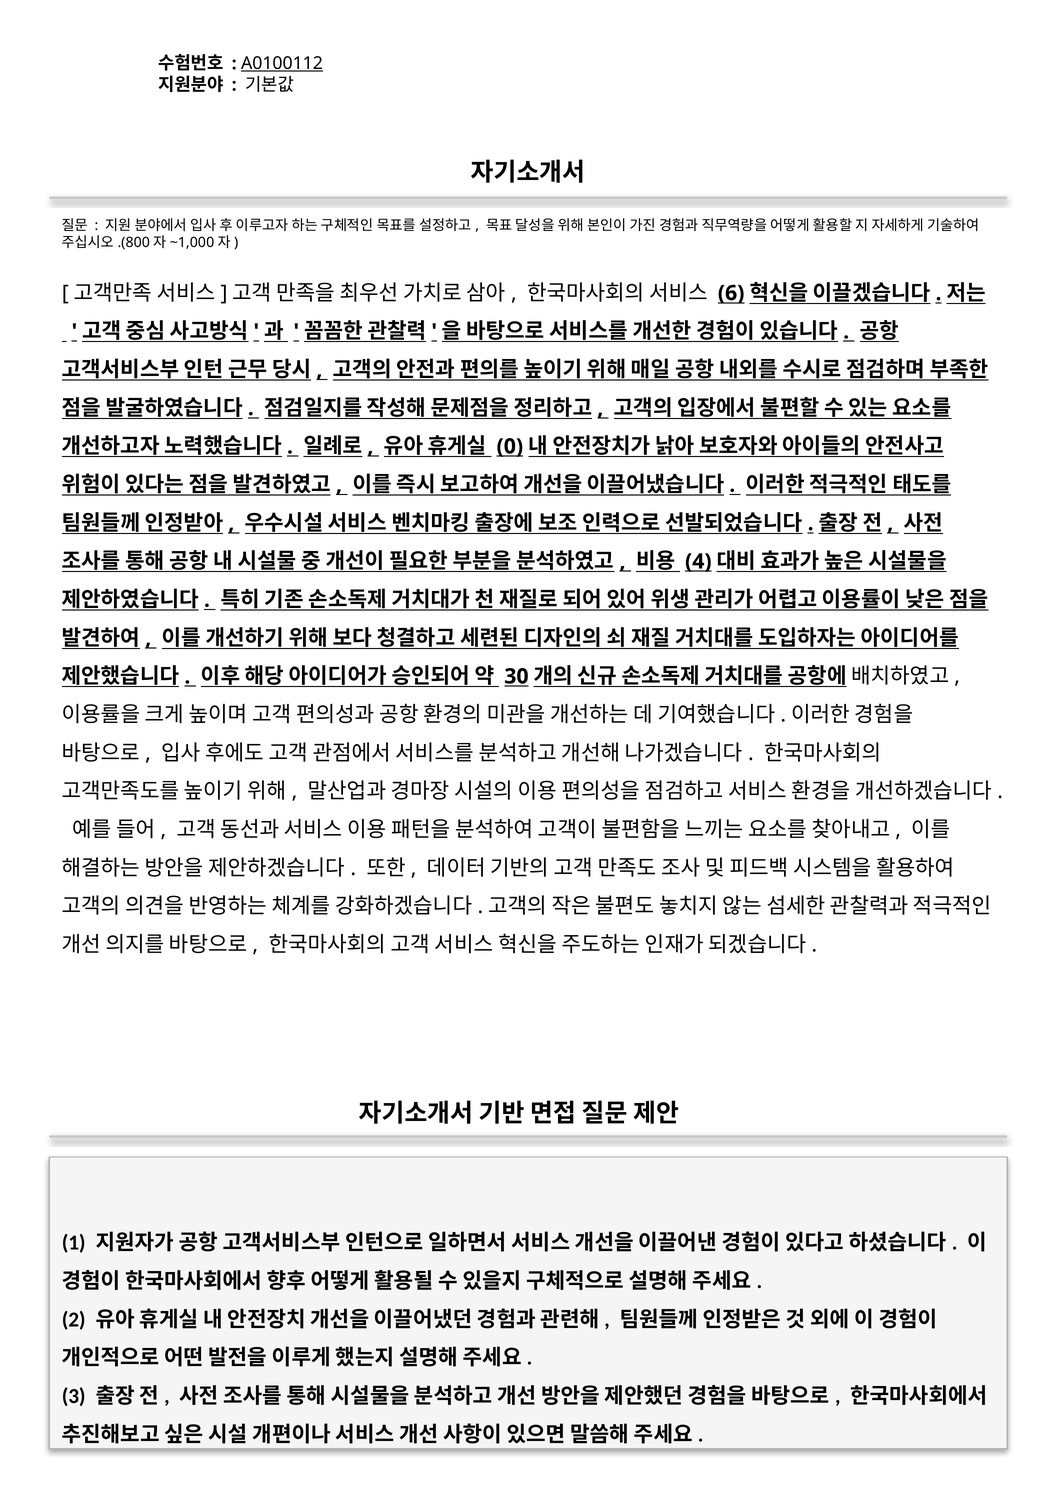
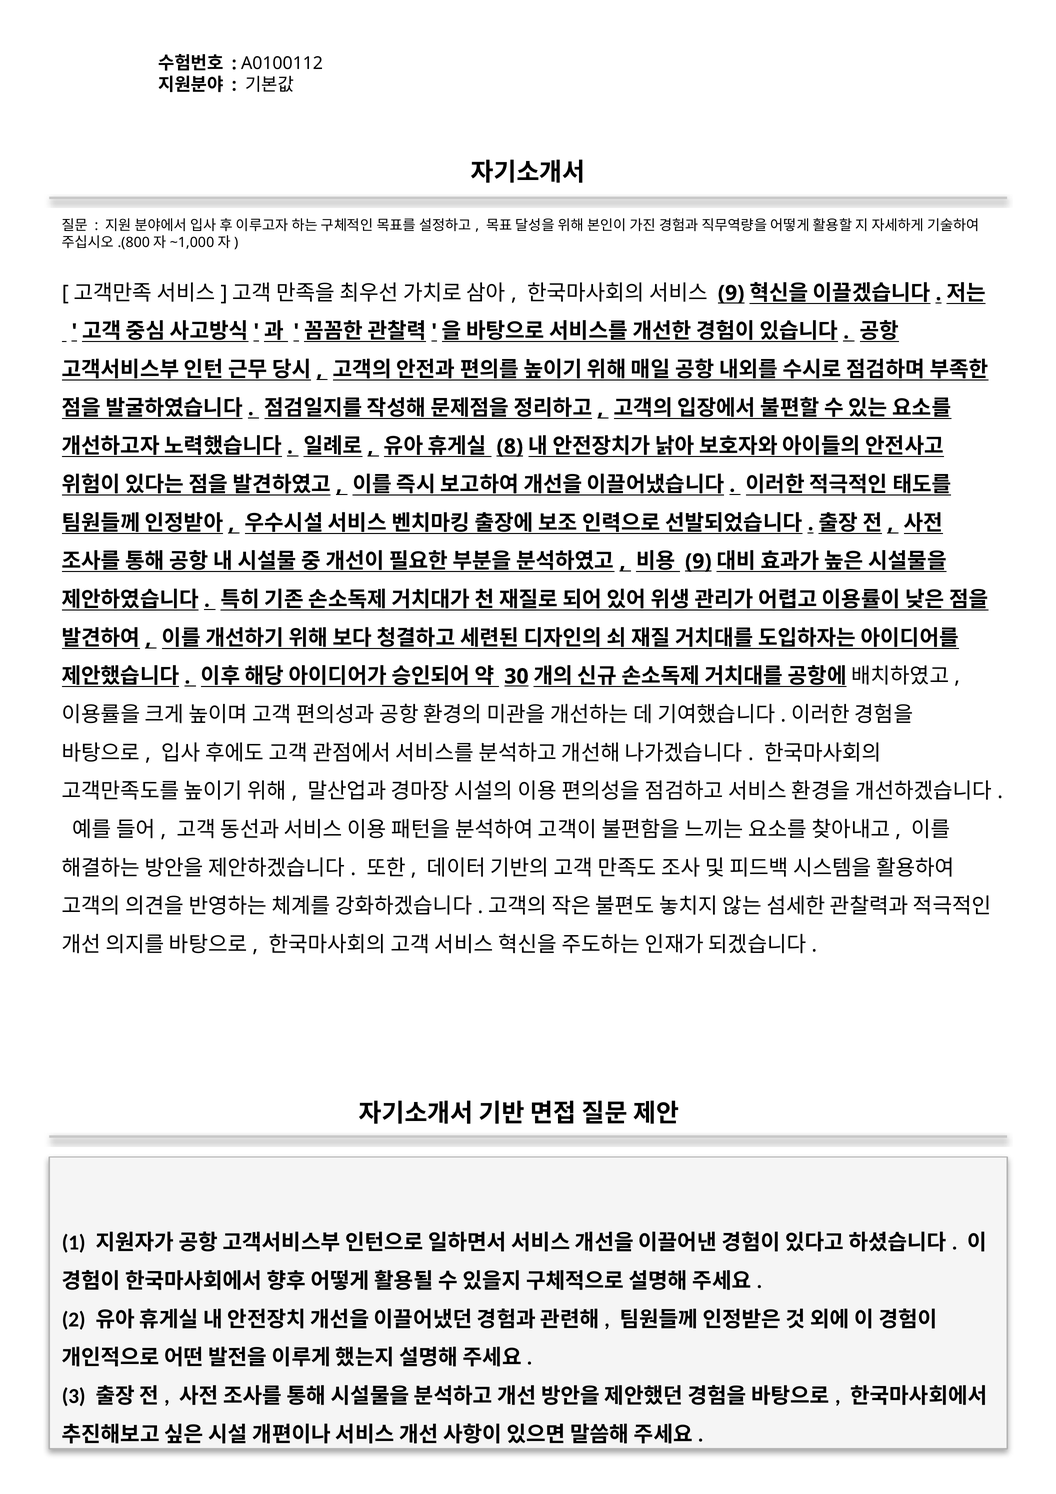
A0100112 underline: present -> none
6 at (731, 293): 6 -> 9
0: 0 -> 8
4 at (698, 561): 4 -> 9
